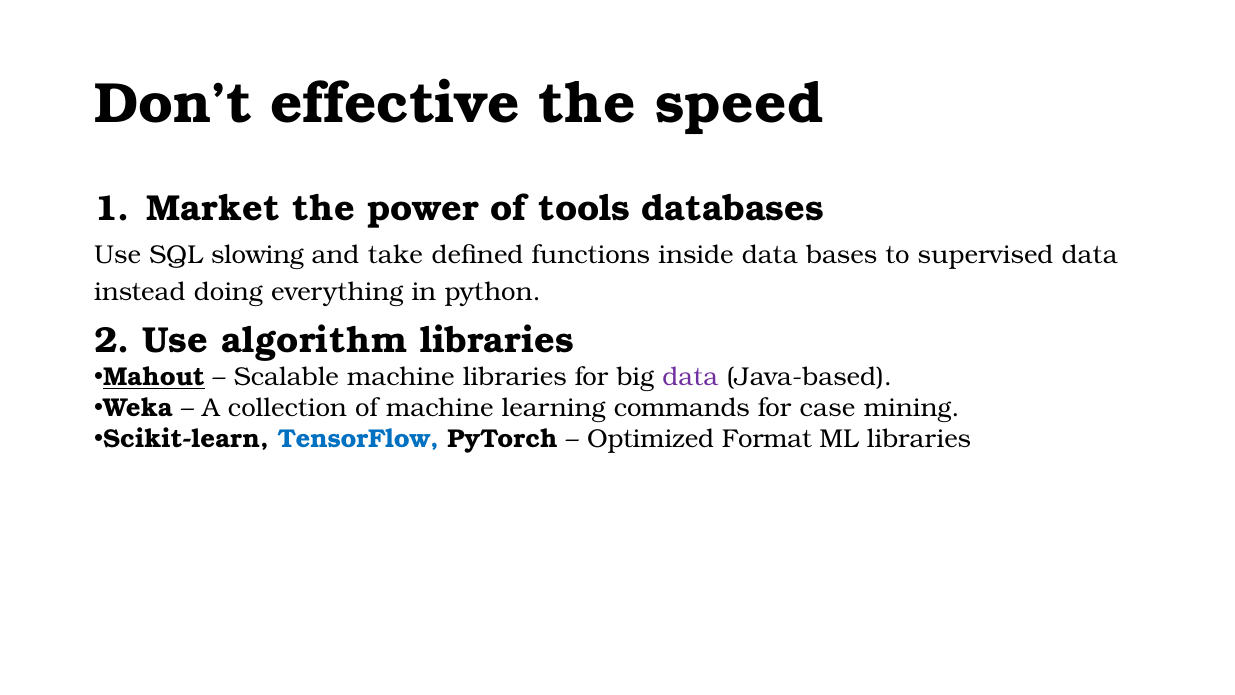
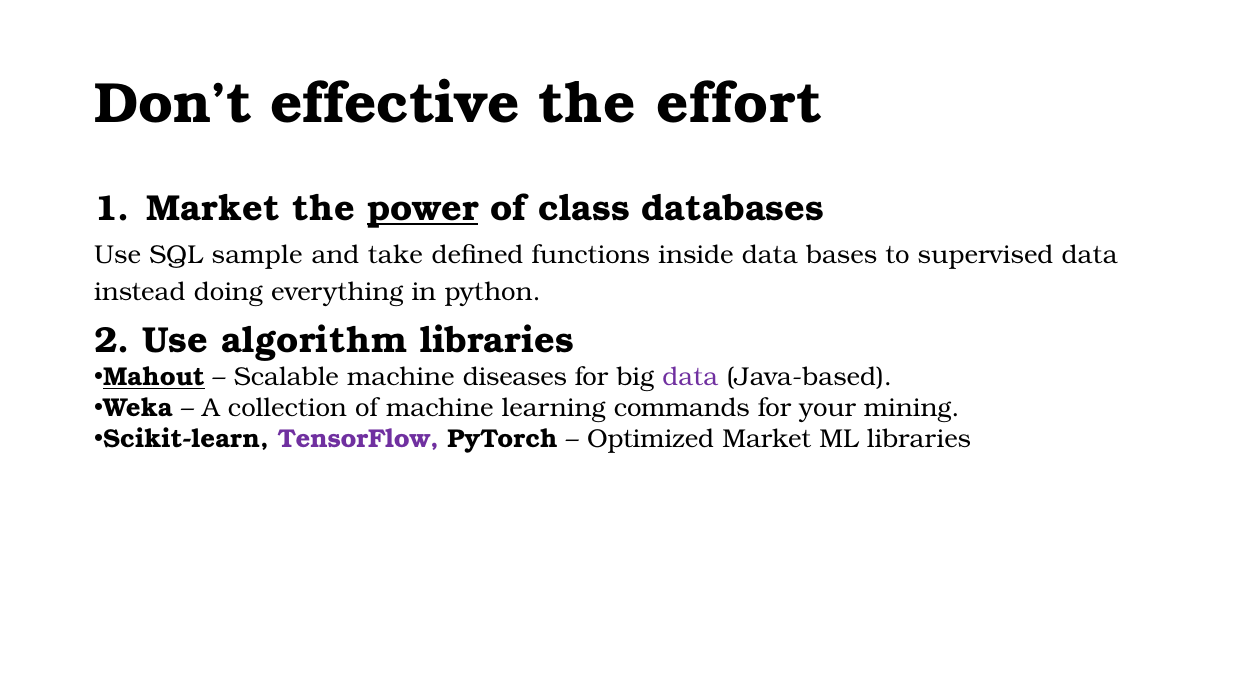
speed: speed -> effort
power underline: none -> present
tools: tools -> class
slowing: slowing -> sample
machine libraries: libraries -> diseases
case: case -> your
TensorFlow colour: blue -> purple
Optimized Format: Format -> Market
